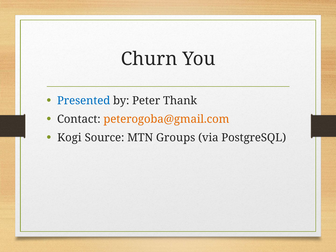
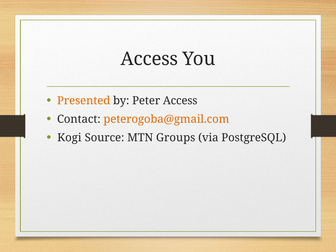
Churn at (149, 59): Churn -> Access
Presented colour: blue -> orange
Peter Thank: Thank -> Access
